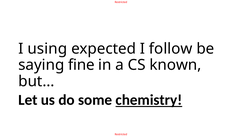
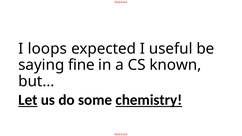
using: using -> loops
follow: follow -> useful
Let underline: none -> present
